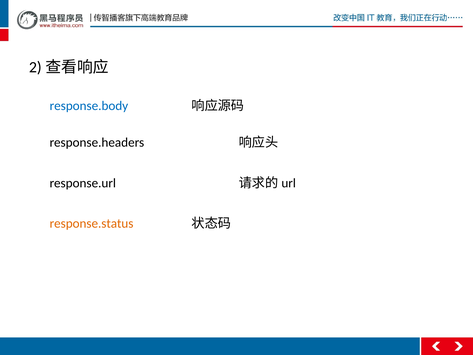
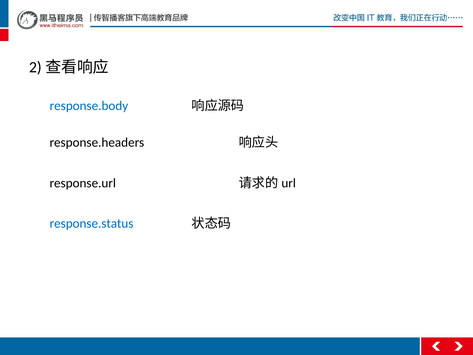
response.status colour: orange -> blue
